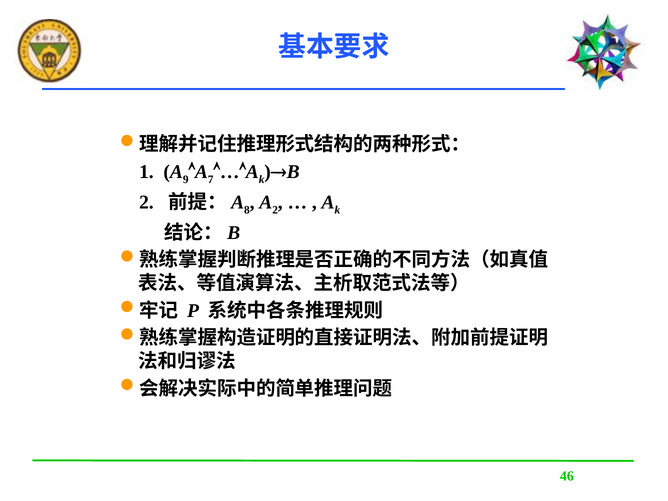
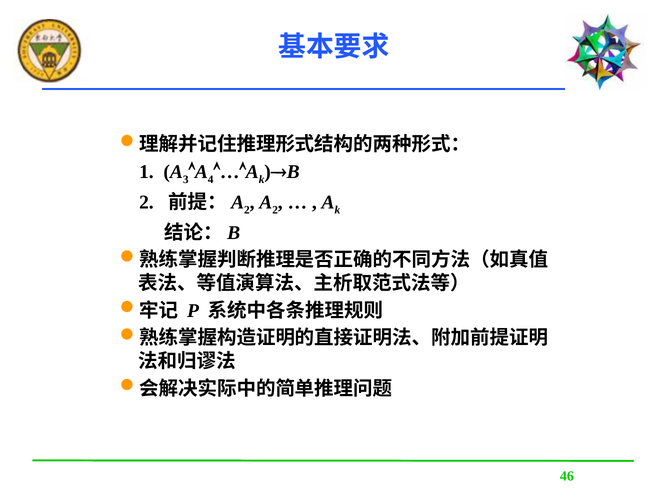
9: 9 -> 3
7: 7 -> 4
8 at (247, 210): 8 -> 2
